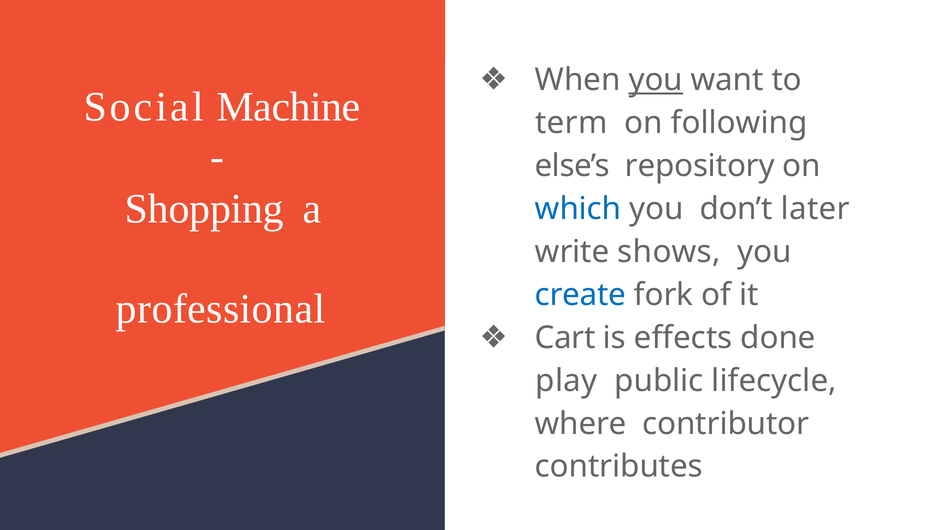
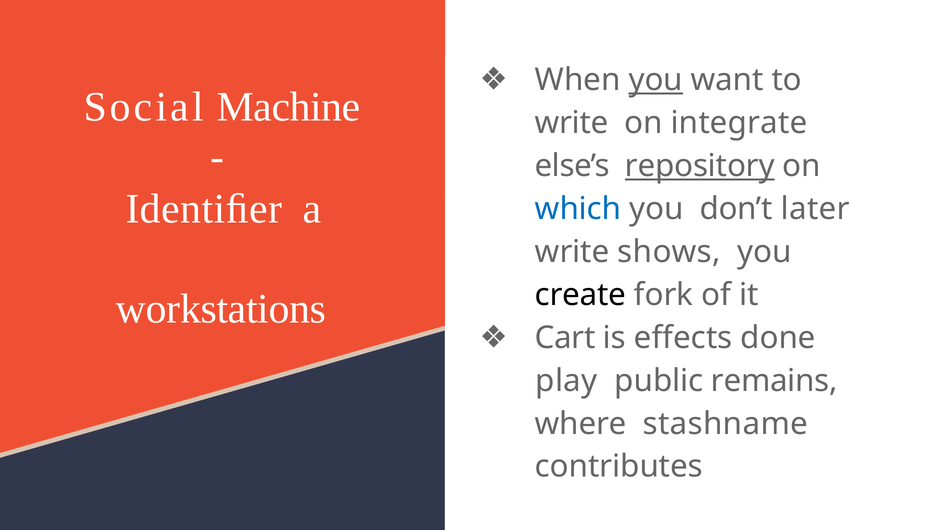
term at (571, 123): term -> write
following: following -> integrate
repository underline: none -> present
Shopping: Shopping -> Identiﬁer
create colour: blue -> black
professional: professional -> workstations
lifecycle: lifecycle -> remains
contributor: contributor -> stashname
